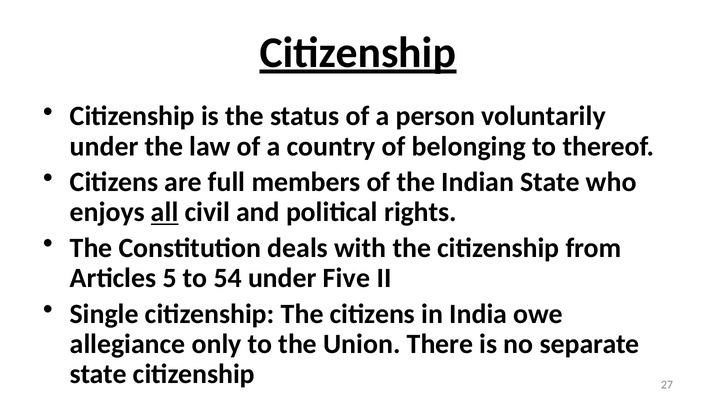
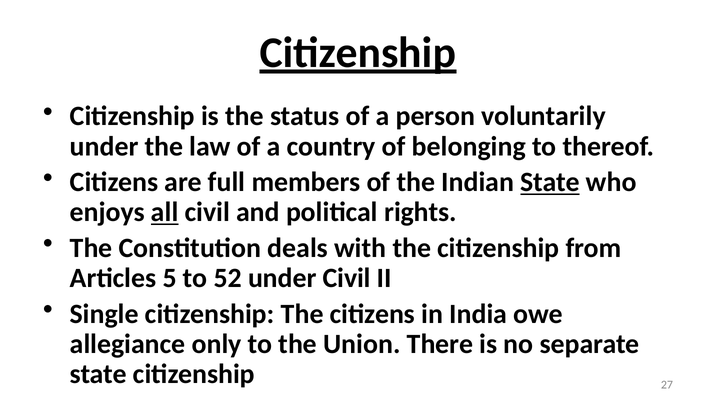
State at (550, 182) underline: none -> present
54: 54 -> 52
under Five: Five -> Civil
